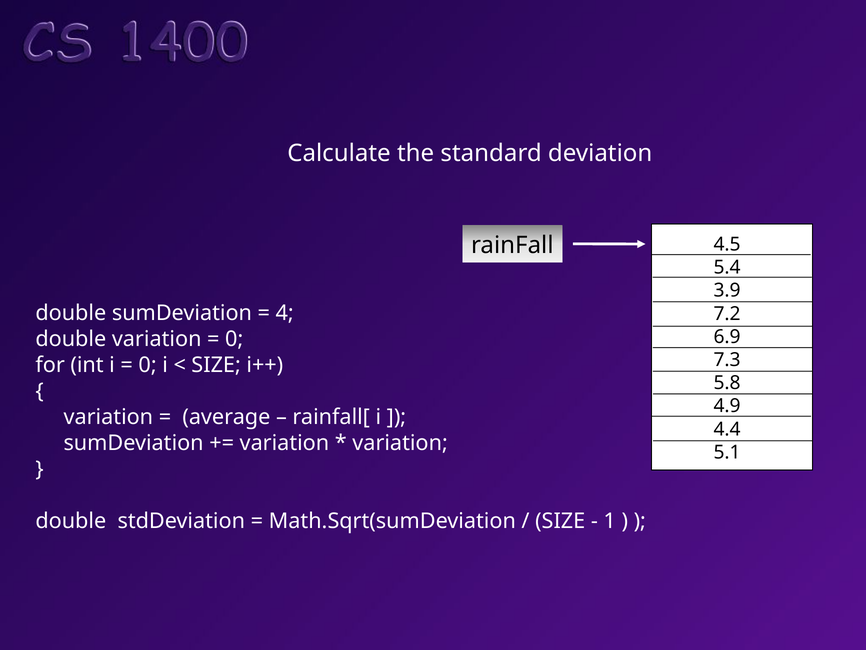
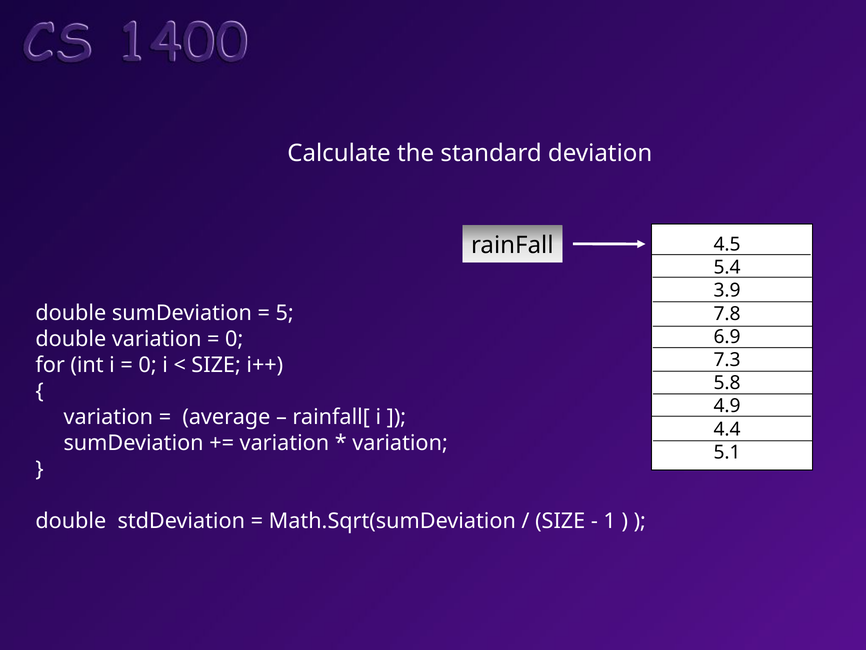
4: 4 -> 5
7.2: 7.2 -> 7.8
